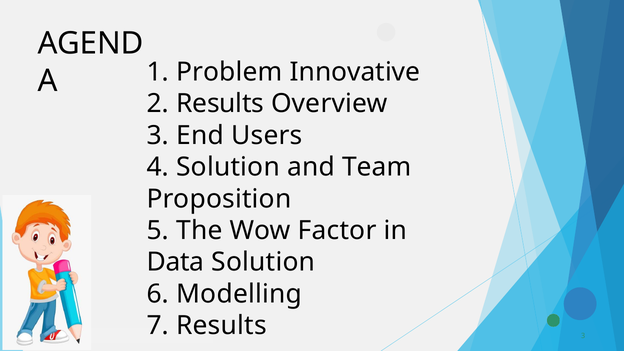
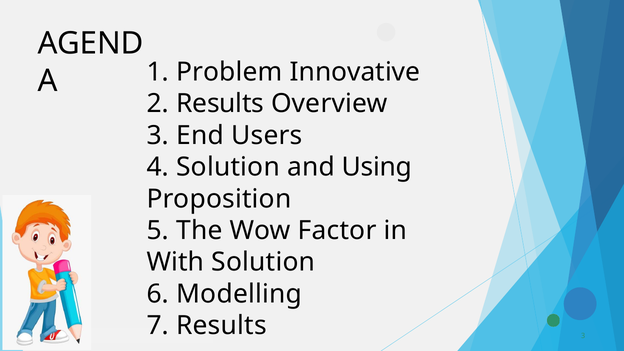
Team: Team -> Using
Data: Data -> With
